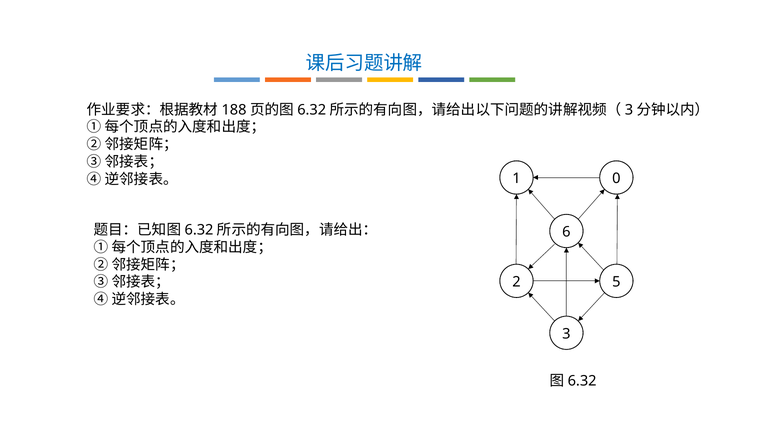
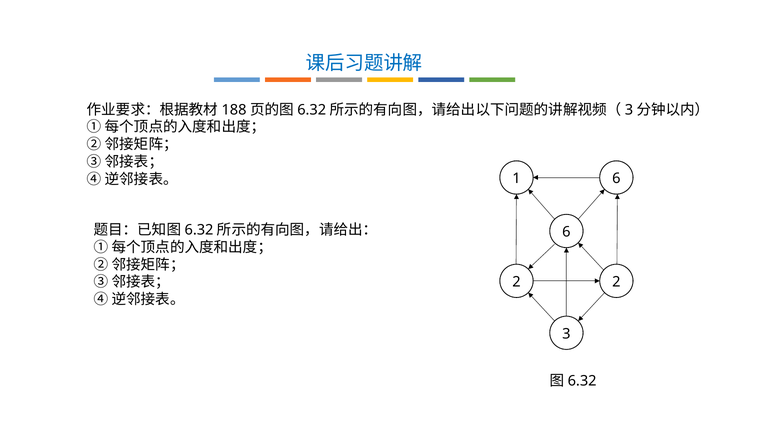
1 0: 0 -> 6
2 5: 5 -> 2
